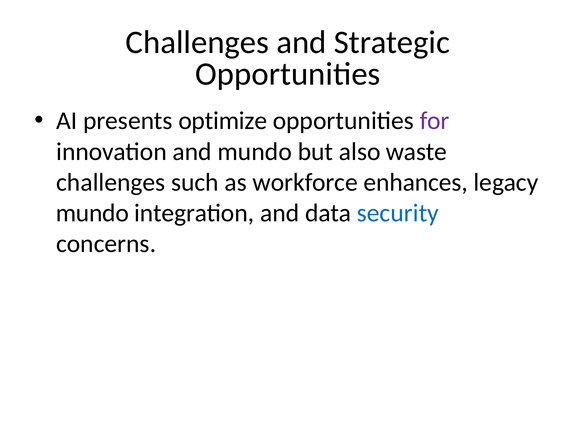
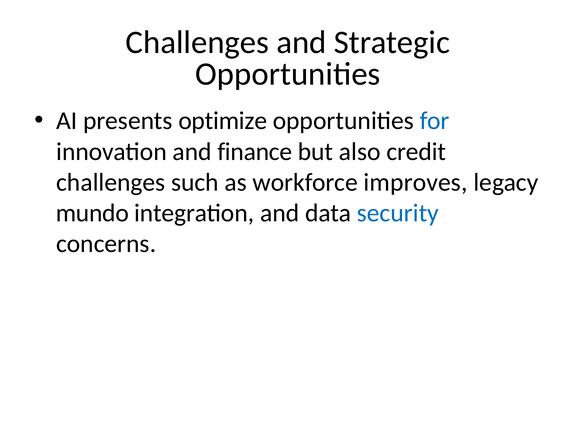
for colour: purple -> blue
and mundo: mundo -> finance
waste: waste -> credit
enhances: enhances -> improves
